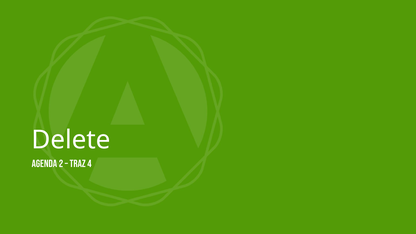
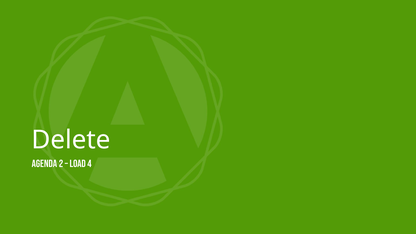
Traz: Traz -> Load
